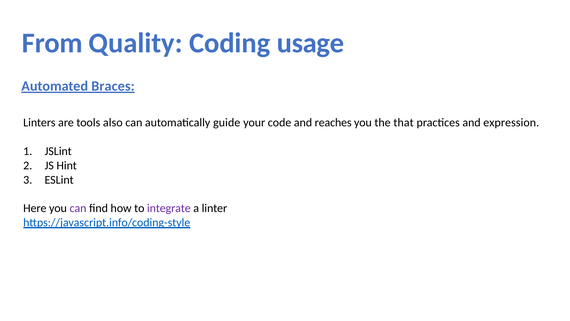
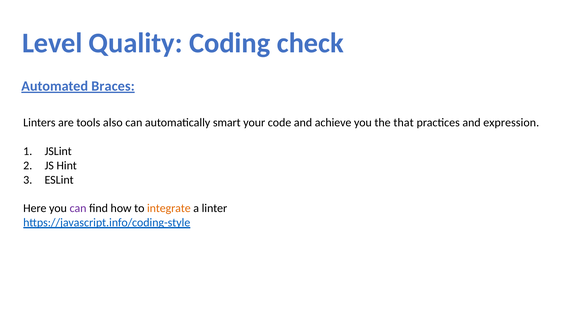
From: From -> Level
usage: usage -> check
guide: guide -> smart
reaches: reaches -> achieve
integrate colour: purple -> orange
